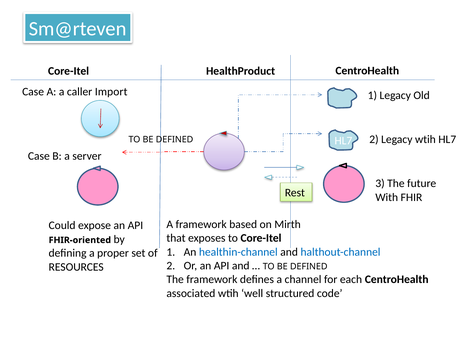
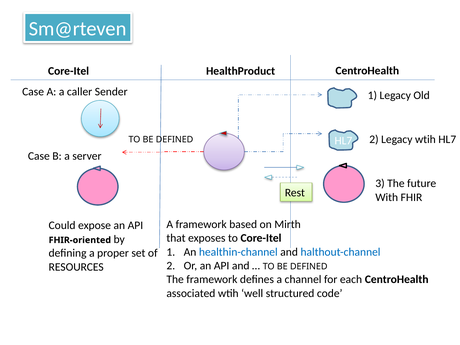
Import: Import -> Sender
